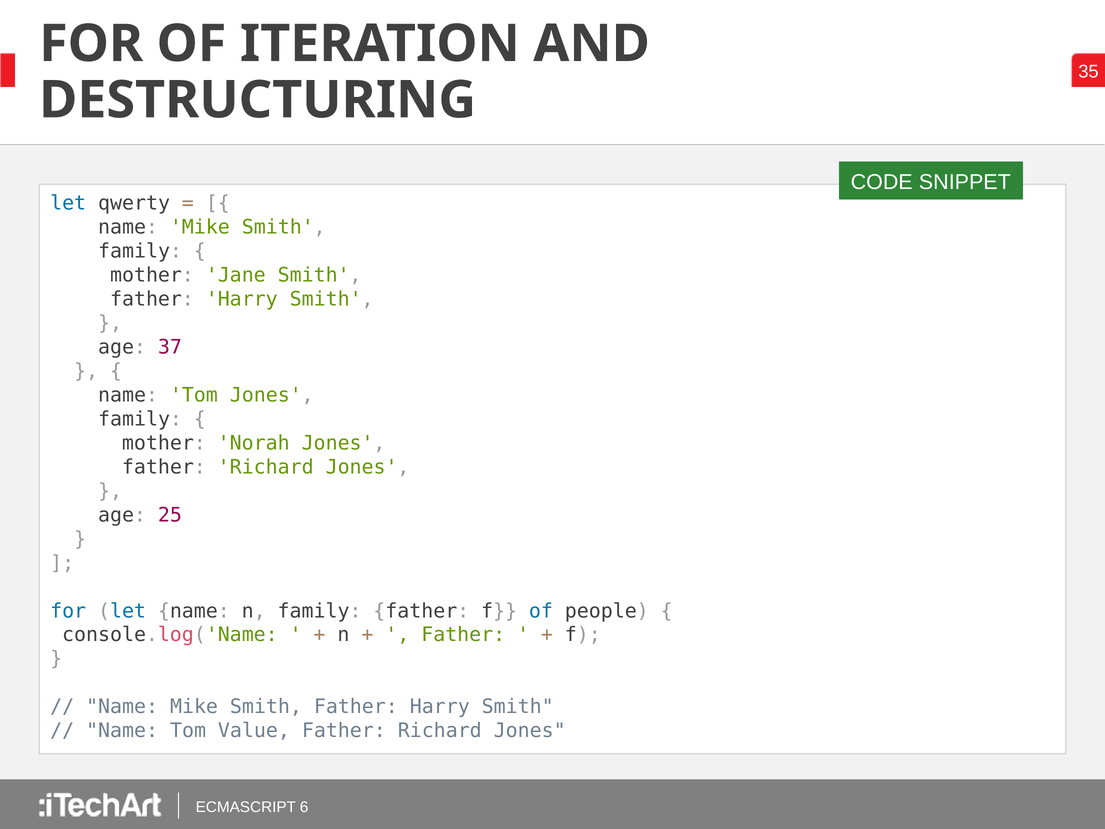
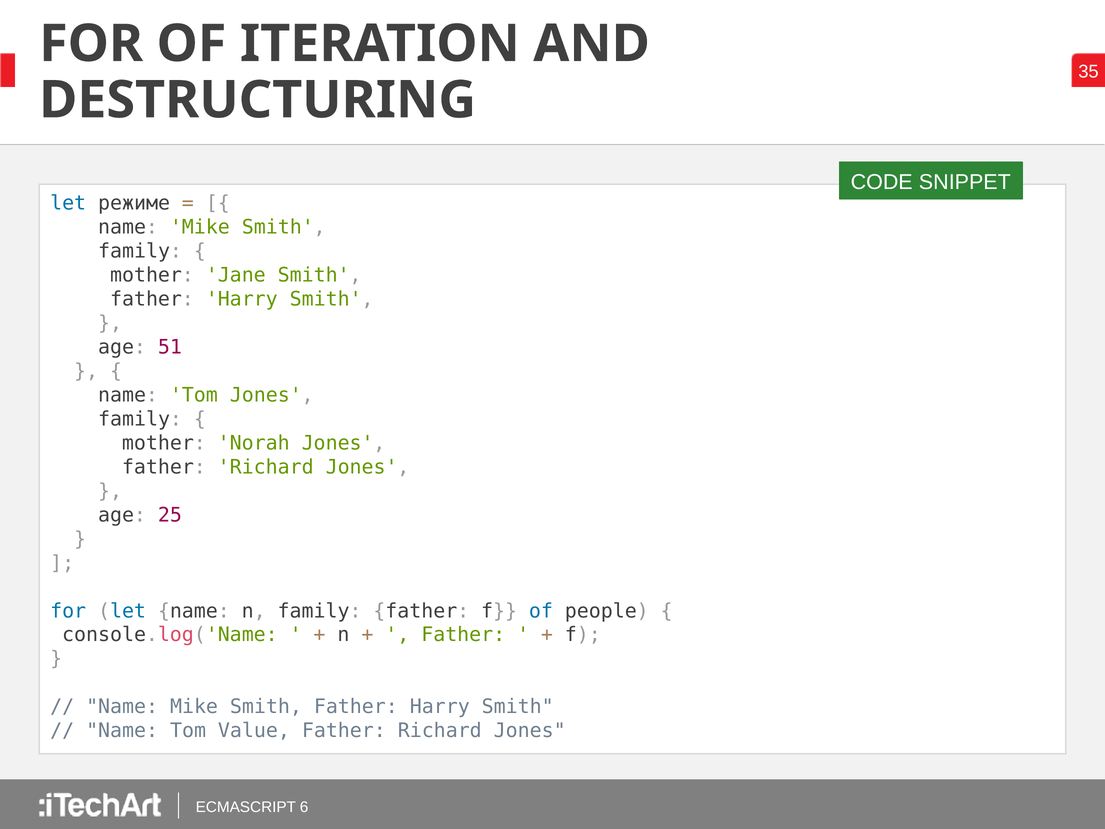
qwerty: qwerty -> режиме
37: 37 -> 51
